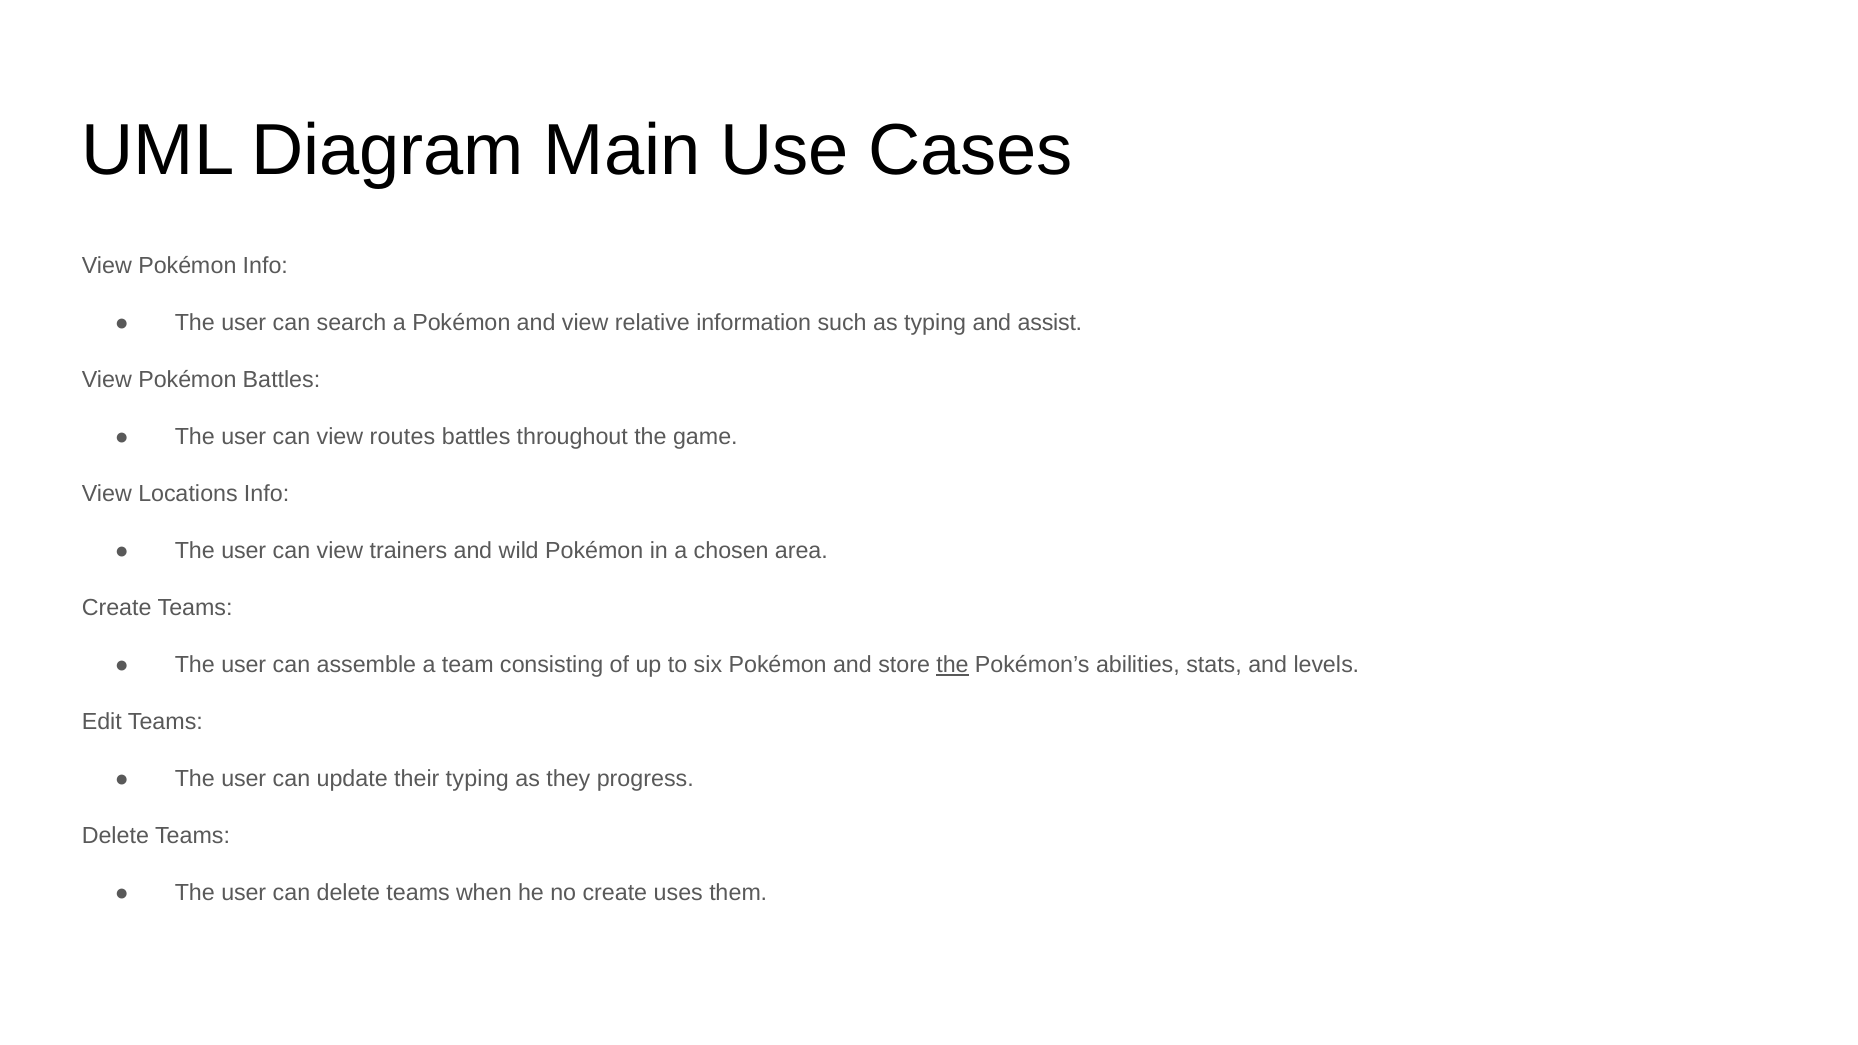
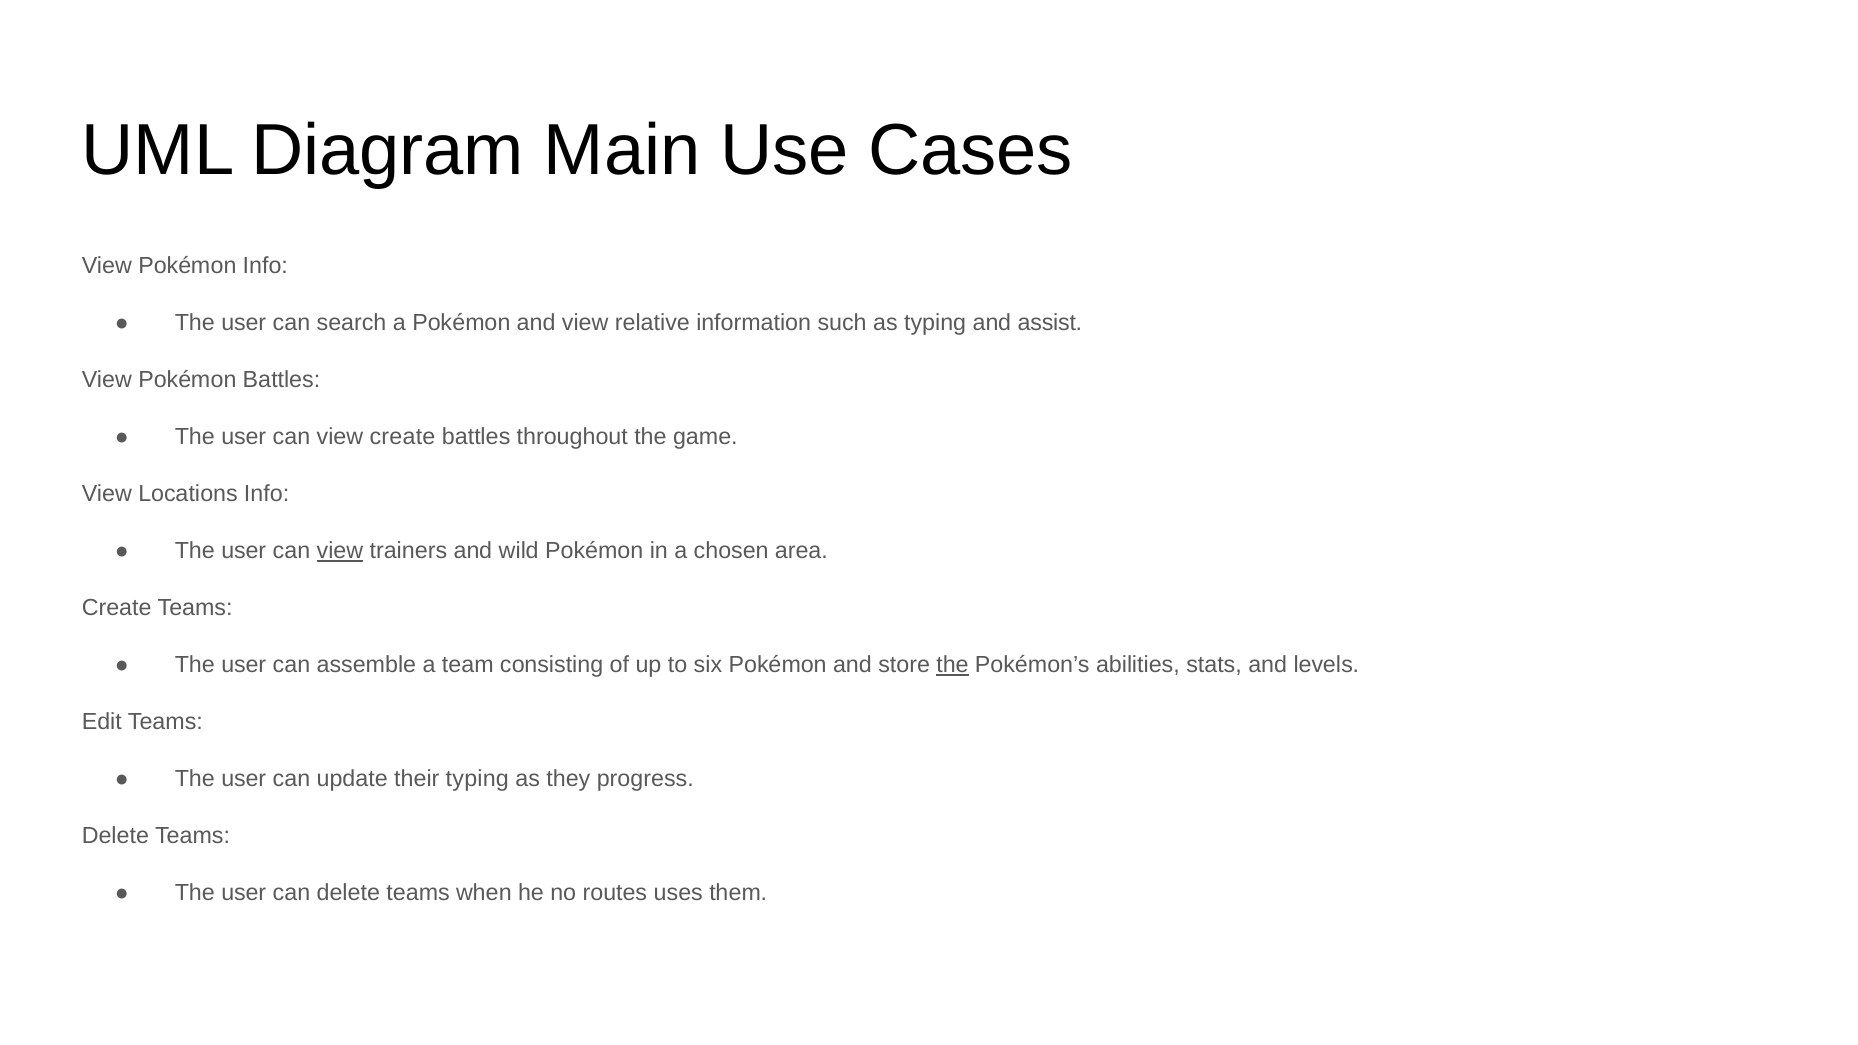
view routes: routes -> create
view at (340, 551) underline: none -> present
no create: create -> routes
